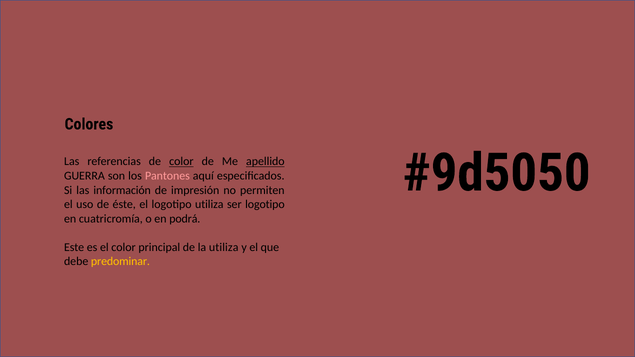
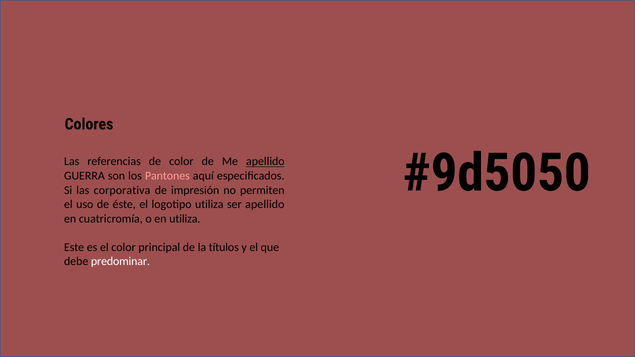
color at (181, 162) underline: present -> none
información: información -> corporativa
ser logotipo: logotipo -> apellido
en podrá: podrá -> utiliza
la utiliza: utiliza -> títulos
predominar colour: yellow -> white
